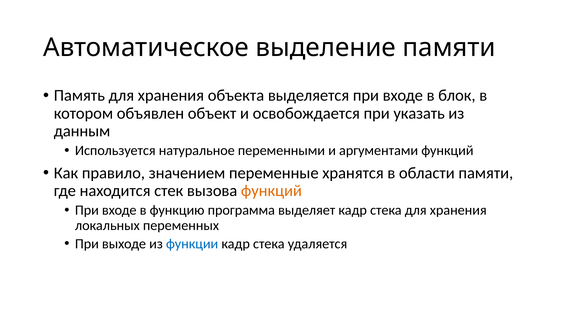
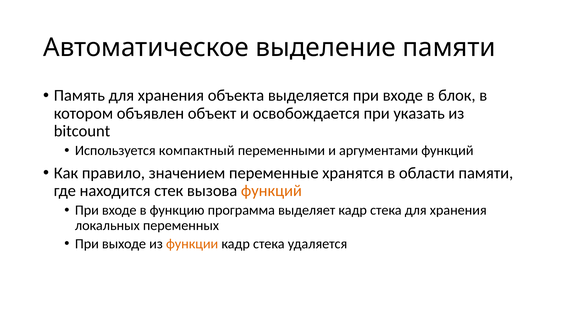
данным: данным -> bitcount
натуральное: натуральное -> компактный
функции colour: blue -> orange
